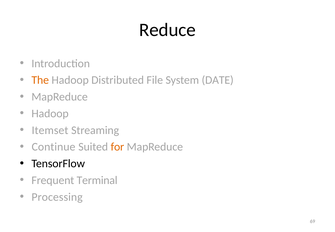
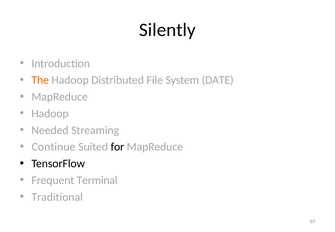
Reduce: Reduce -> Silently
Itemset: Itemset -> Needed
for colour: orange -> black
Processing: Processing -> Traditional
